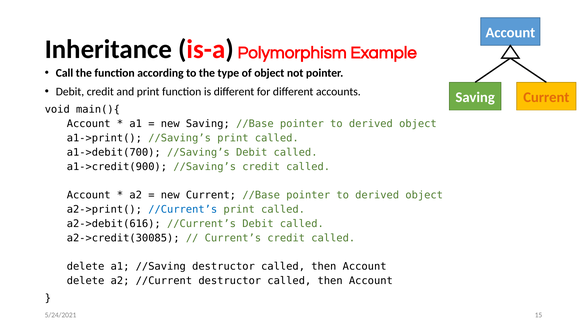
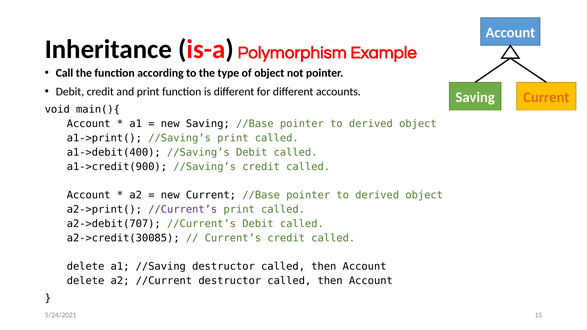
a1->debit(700: a1->debit(700 -> a1->debit(400
//Current’s at (183, 210) colour: blue -> purple
a2->debit(616: a2->debit(616 -> a2->debit(707
